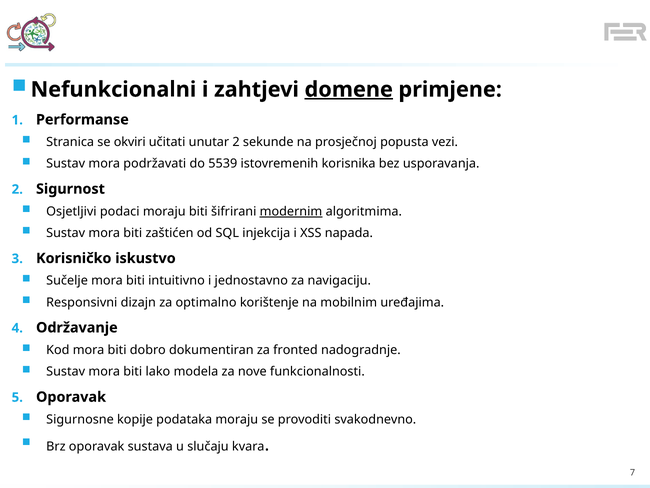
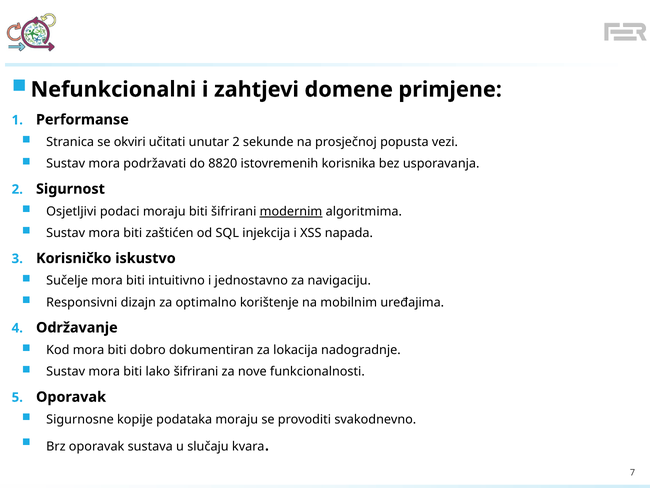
domene underline: present -> none
5539: 5539 -> 8820
fronted: fronted -> lokacija
lako modela: modela -> šifrirani
